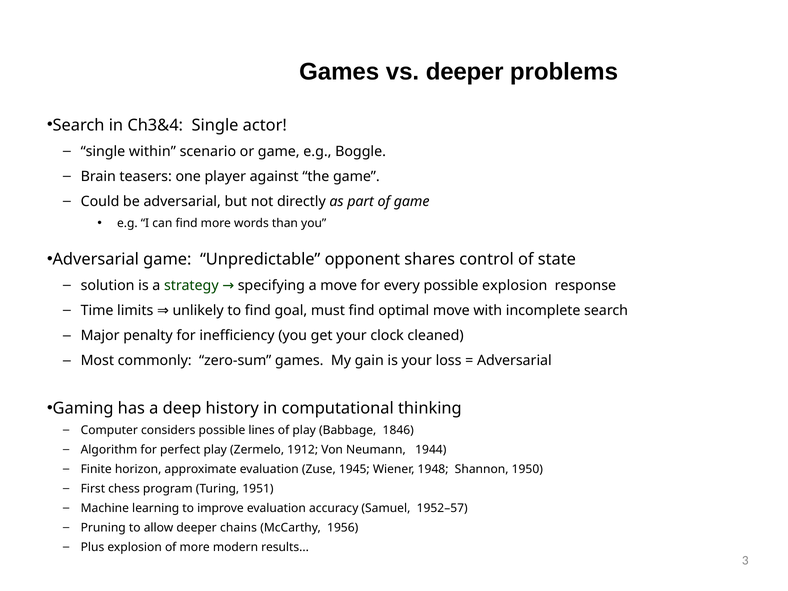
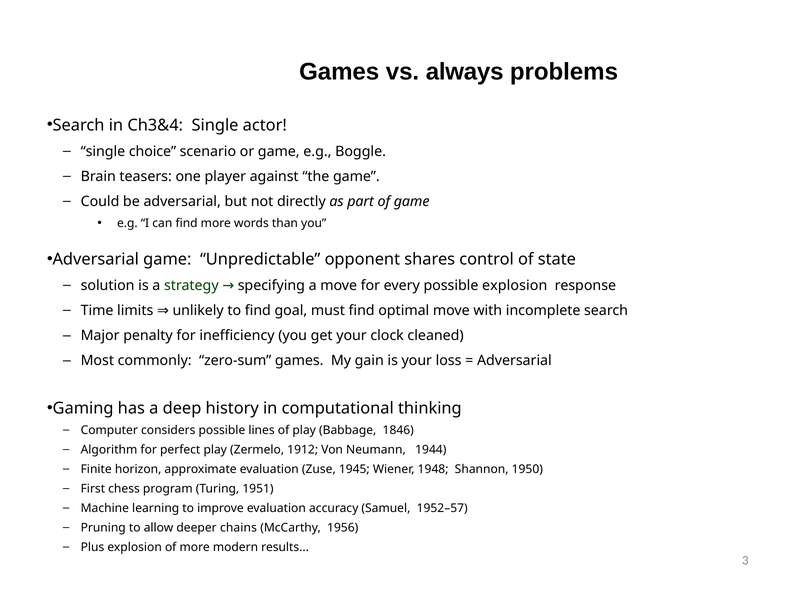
vs deeper: deeper -> always
within: within -> choice
